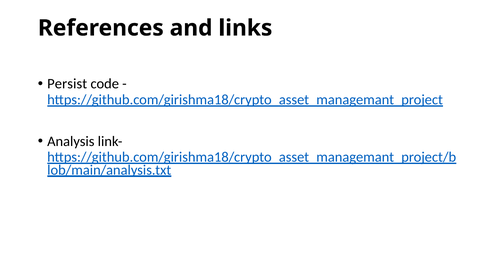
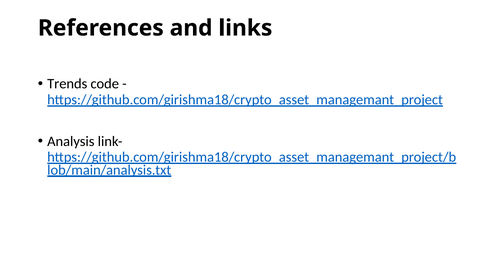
Persist: Persist -> Trends
